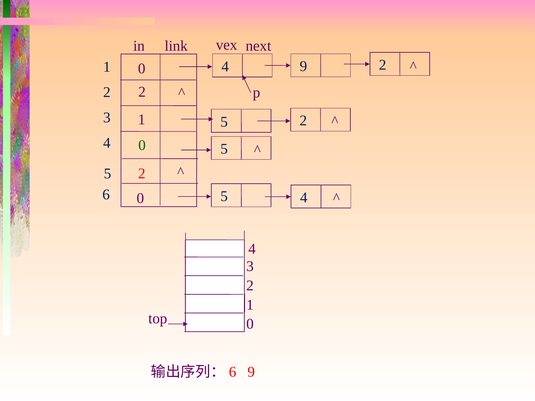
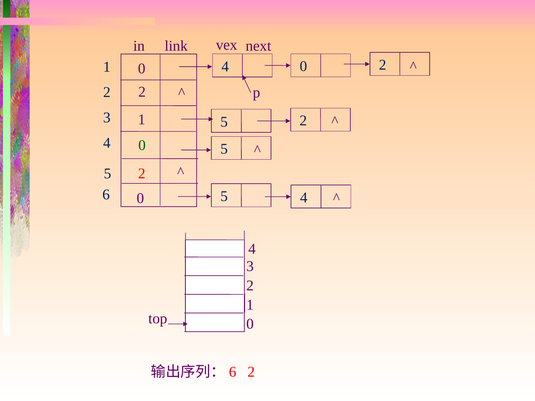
9 at (303, 66): 9 -> 0
9 at (251, 372): 9 -> 2
